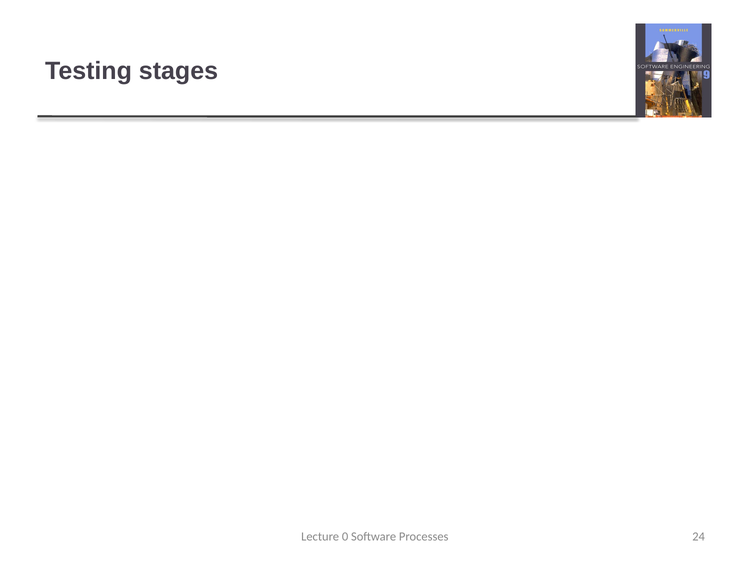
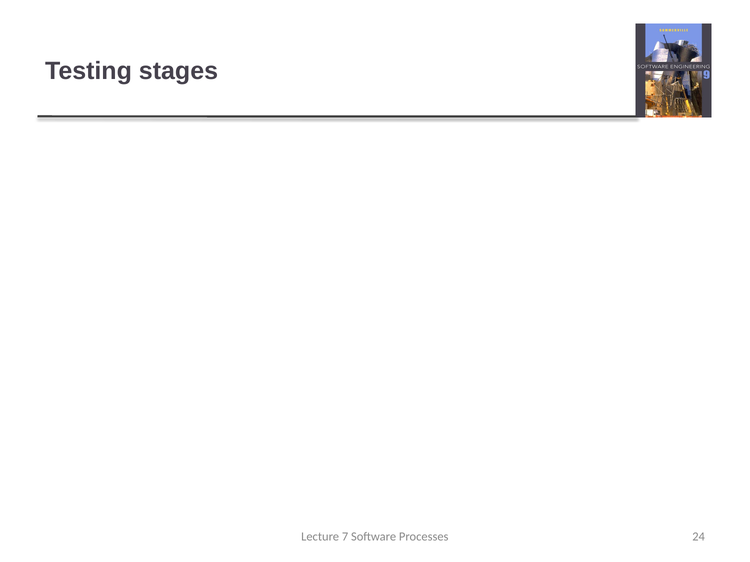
0: 0 -> 7
